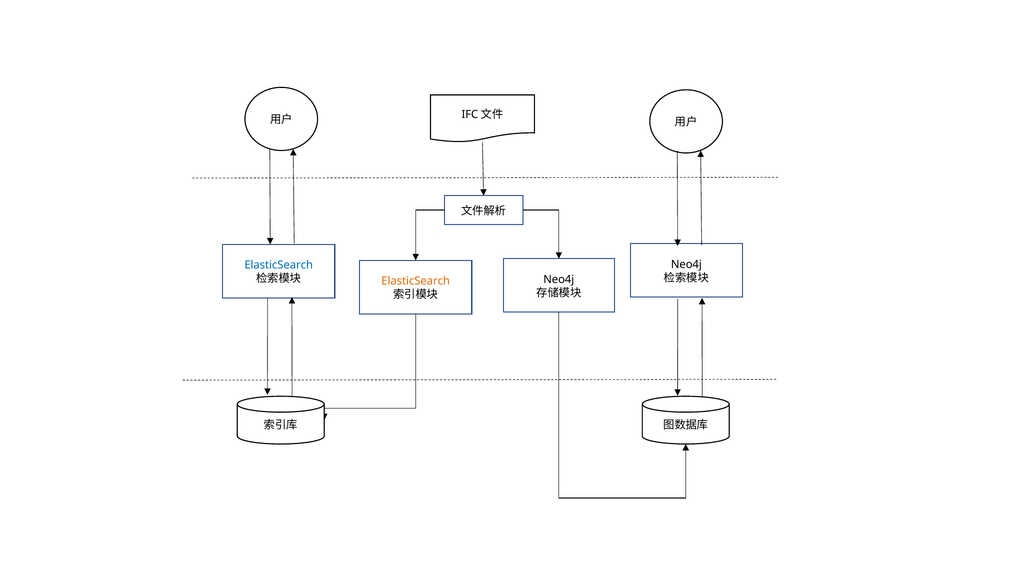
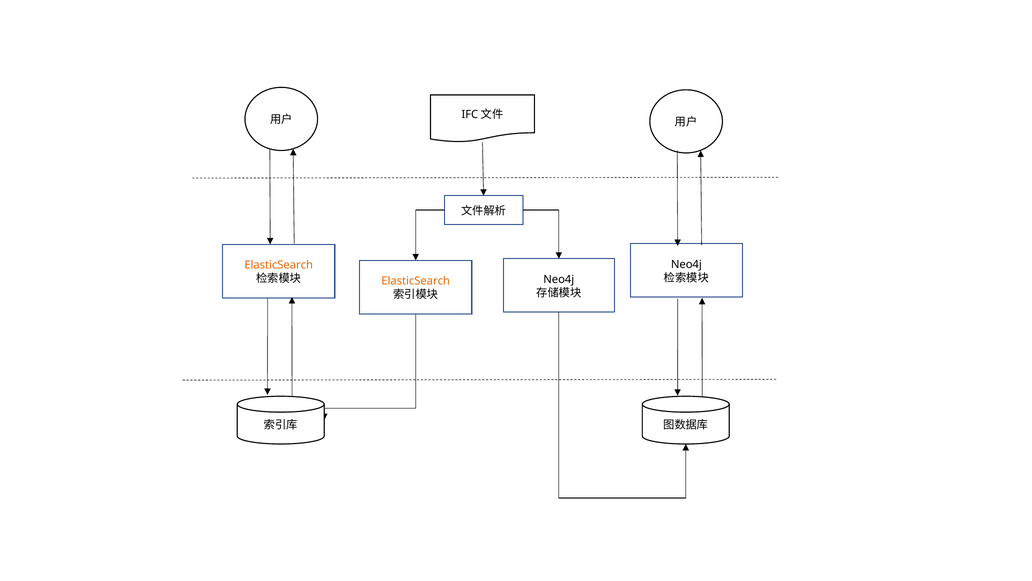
ElasticSearch at (279, 265) colour: blue -> orange
